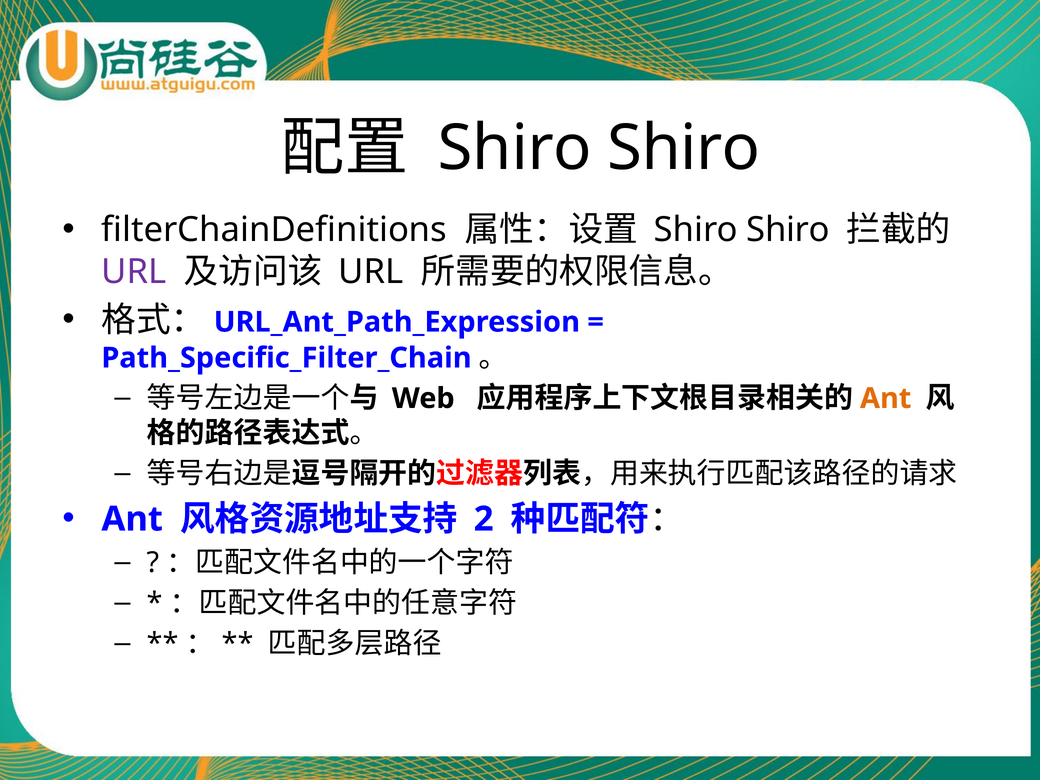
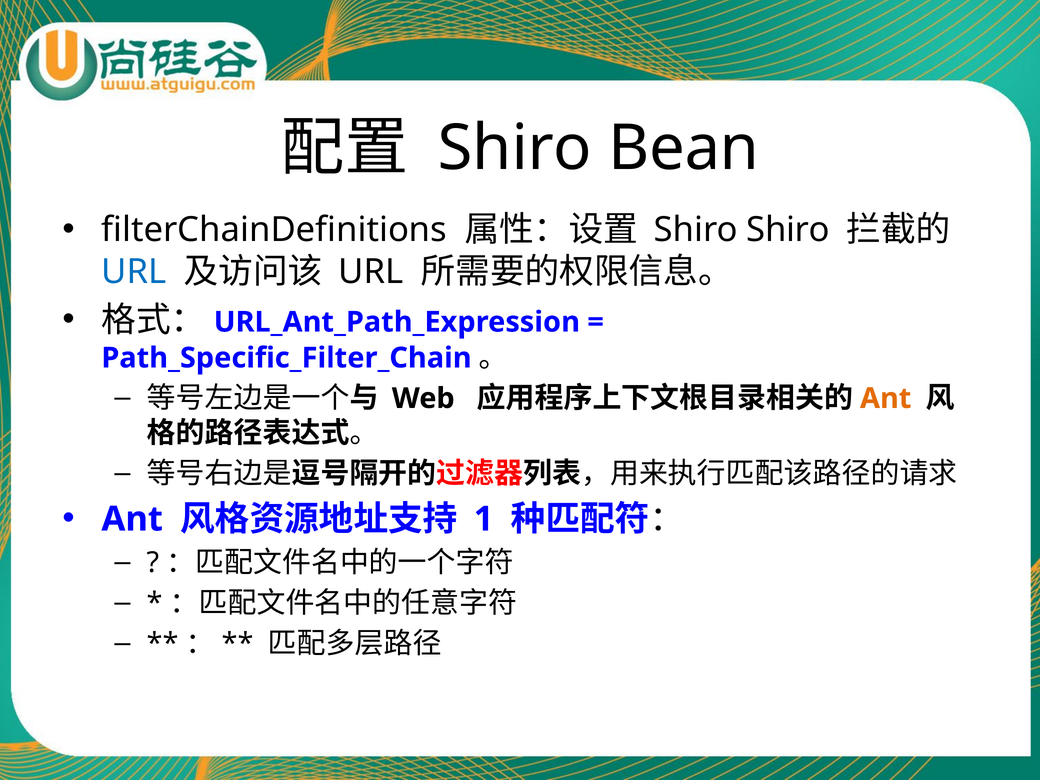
Shiro at (684, 148): Shiro -> Bean
URL at (134, 272) colour: purple -> blue
2: 2 -> 1
